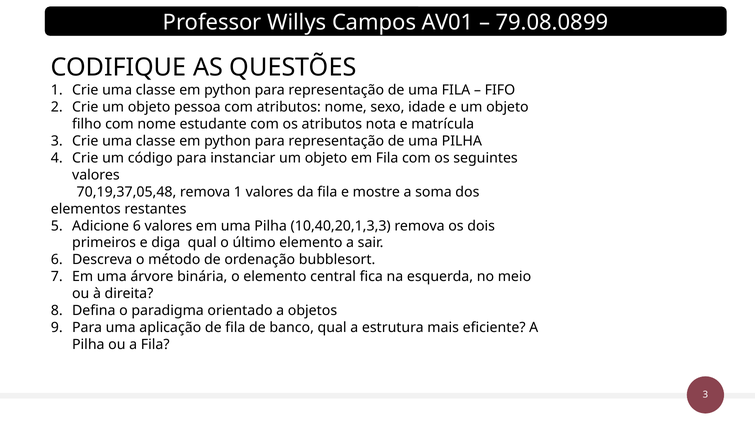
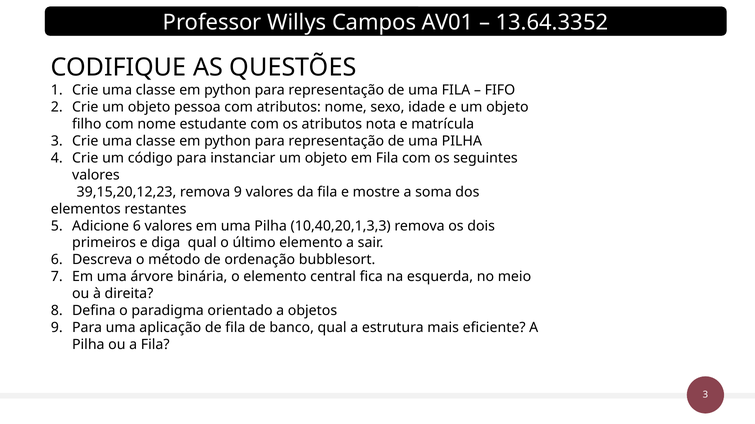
79.08.0899: 79.08.0899 -> 13.64.3352
70,19,37,05,48: 70,19,37,05,48 -> 39,15,20,12,23
remova 1: 1 -> 9
